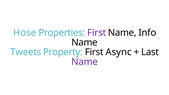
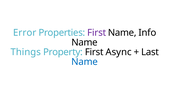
Hose: Hose -> Error
Tweets: Tweets -> Things
Name at (85, 62) colour: purple -> blue
